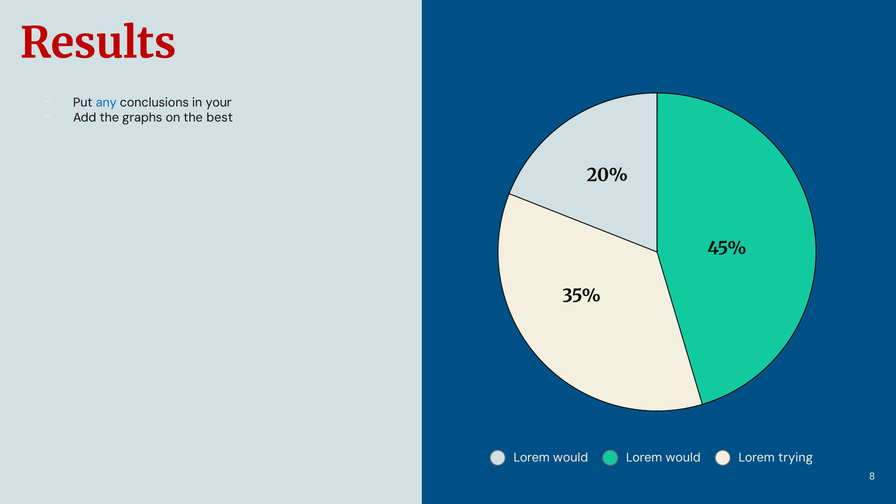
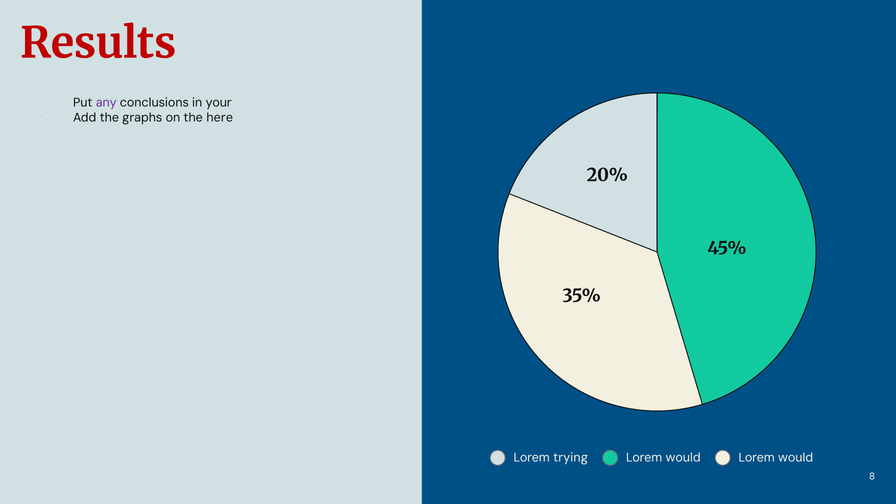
any colour: blue -> purple
best: best -> here
would at (571, 458): would -> trying
trying at (796, 458): trying -> would
